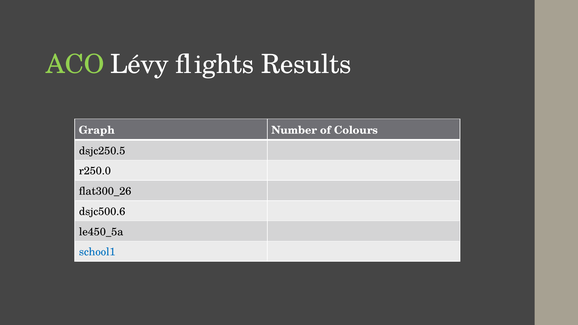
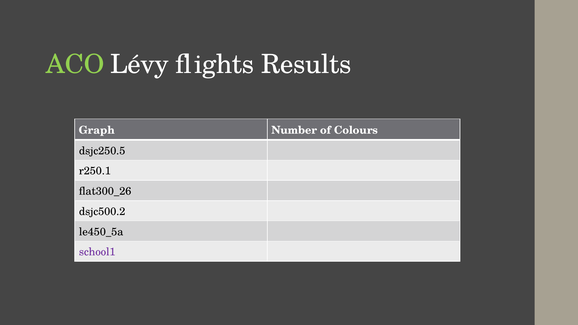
r250.0: r250.0 -> r250.1
dsjc500.6: dsjc500.6 -> dsjc500.2
school1 colour: blue -> purple
